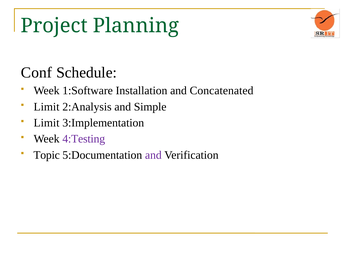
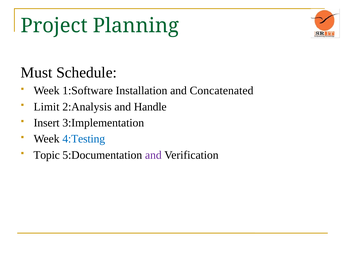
Conf: Conf -> Must
Simple: Simple -> Handle
Limit at (47, 123): Limit -> Insert
4:Testing colour: purple -> blue
